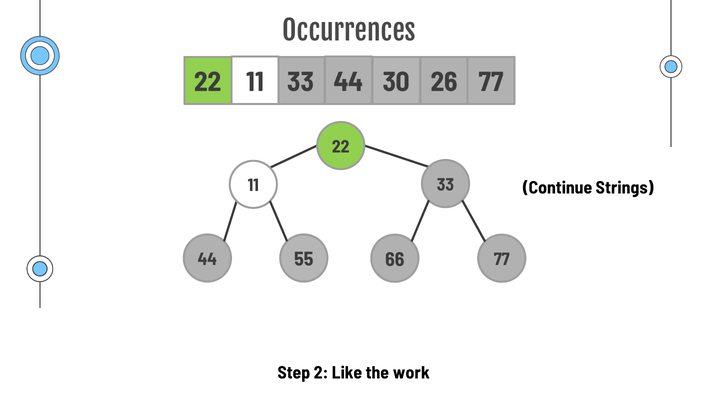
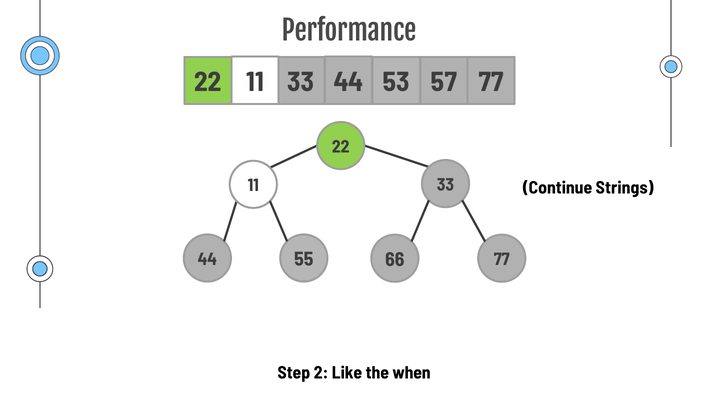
Occurrences: Occurrences -> Performance
30: 30 -> 53
26: 26 -> 57
work: work -> when
